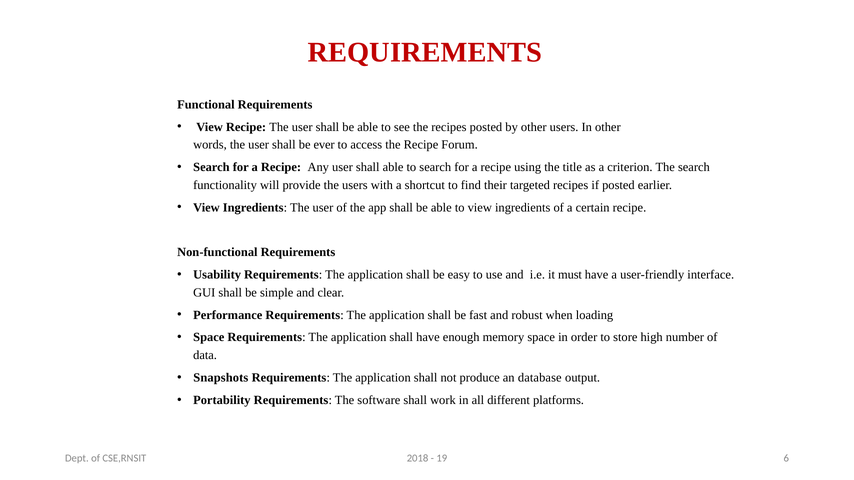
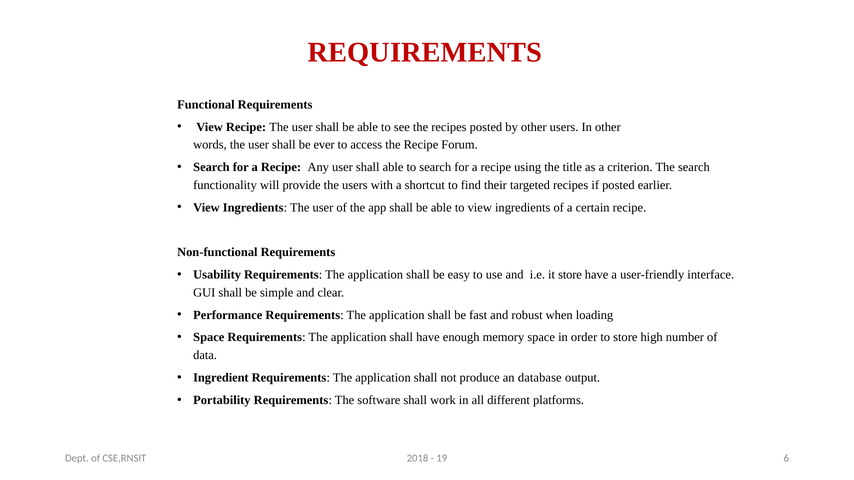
it must: must -> store
Snapshots: Snapshots -> Ingredient
